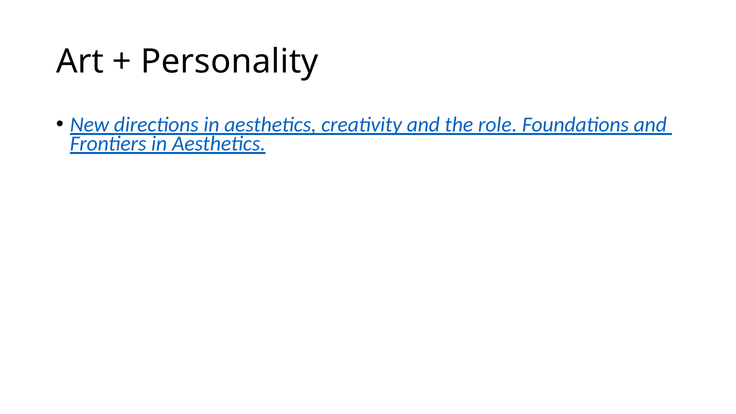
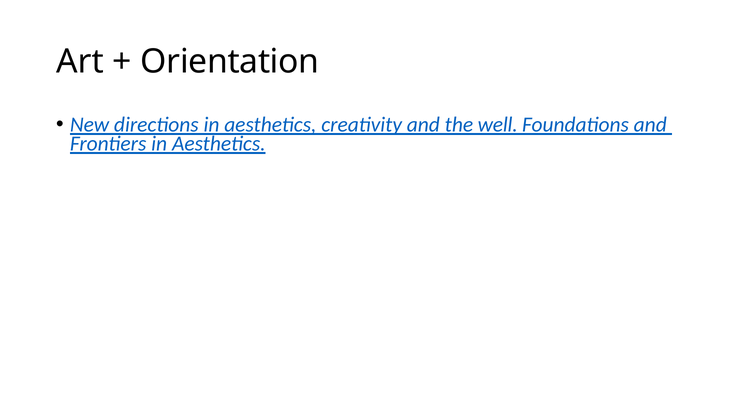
Personality: Personality -> Orientation
role: role -> well
